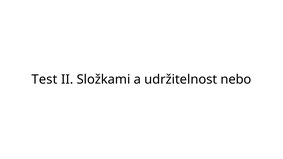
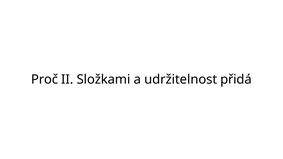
Test: Test -> Proč
nebo: nebo -> přidá
